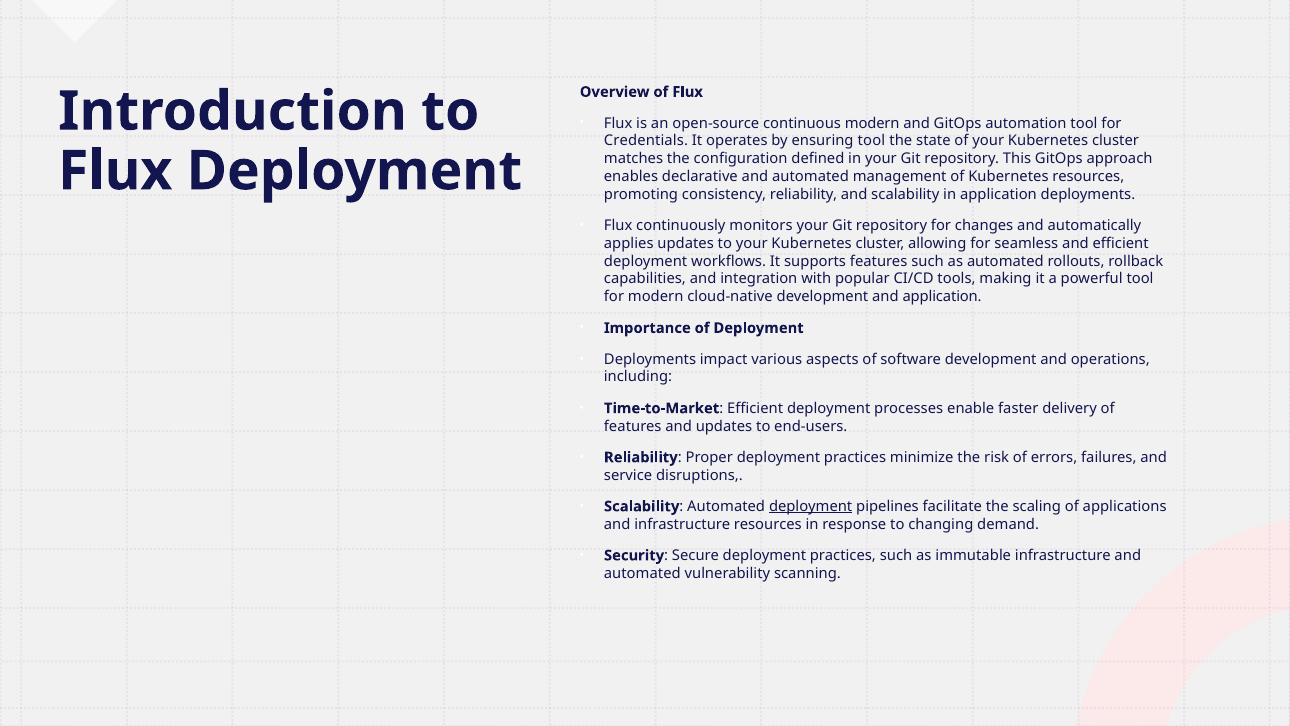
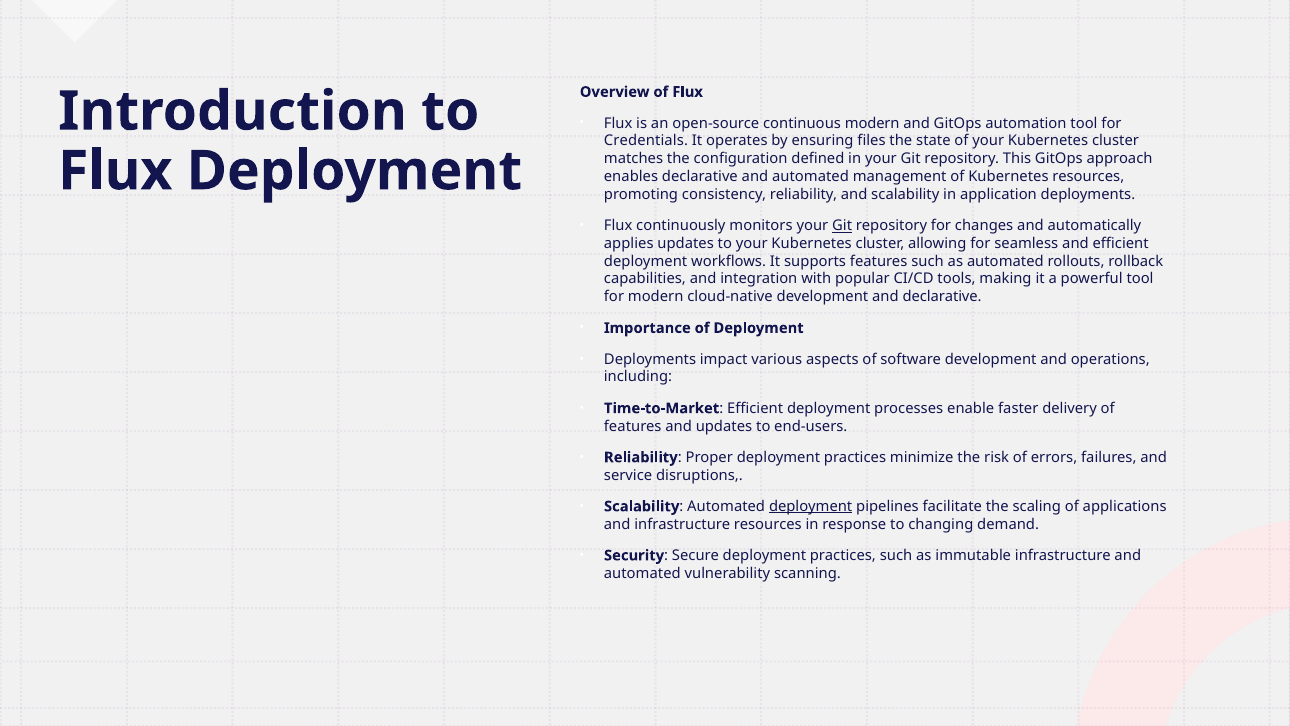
ensuring tool: tool -> files
Git at (842, 225) underline: none -> present
and application: application -> declarative
